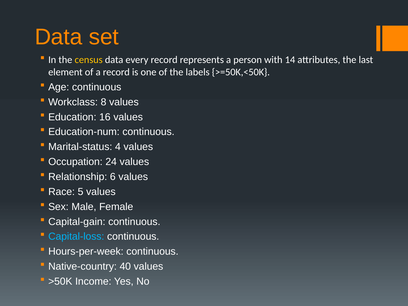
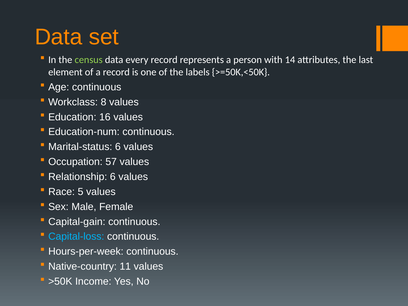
census colour: yellow -> light green
Marital-status 4: 4 -> 6
24: 24 -> 57
40: 40 -> 11
